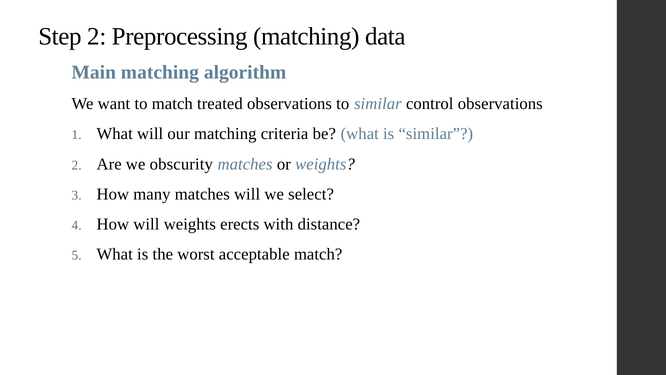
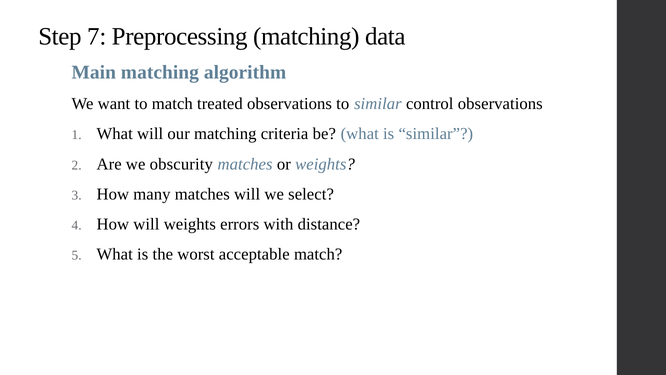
Step 2: 2 -> 7
erects: erects -> errors
